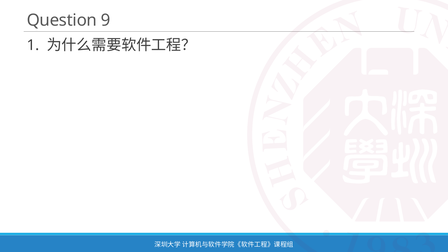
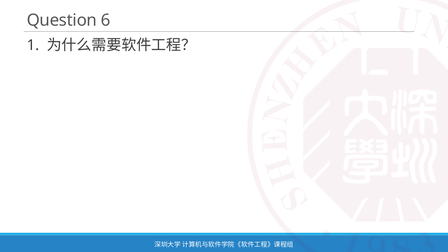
9: 9 -> 6
